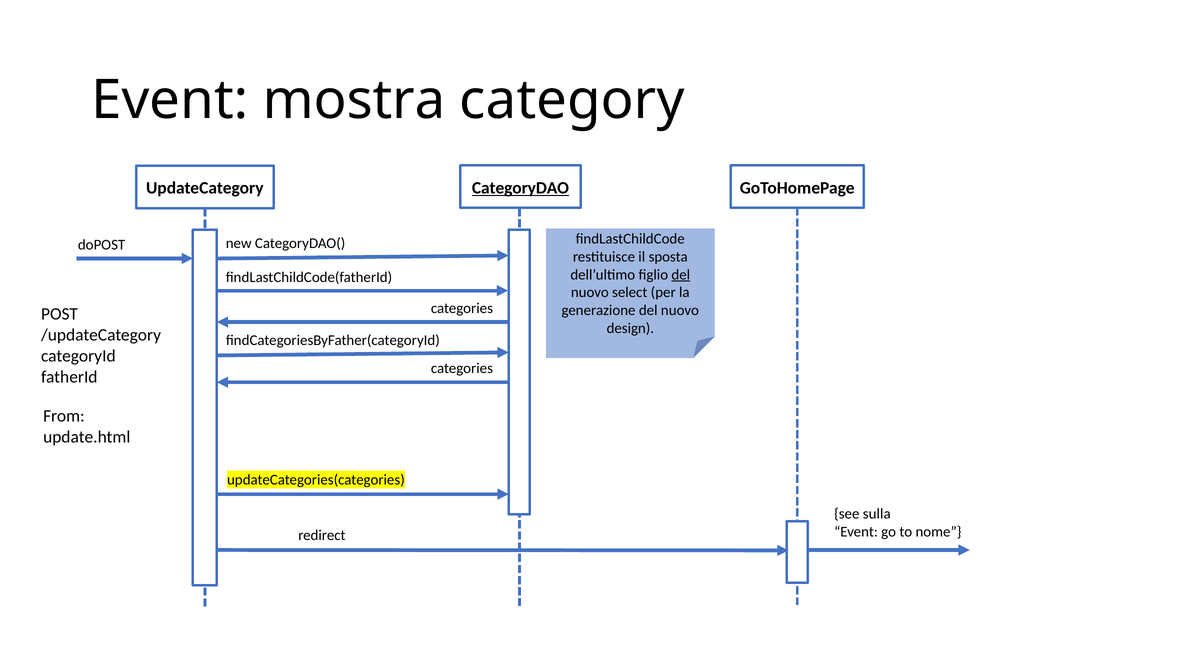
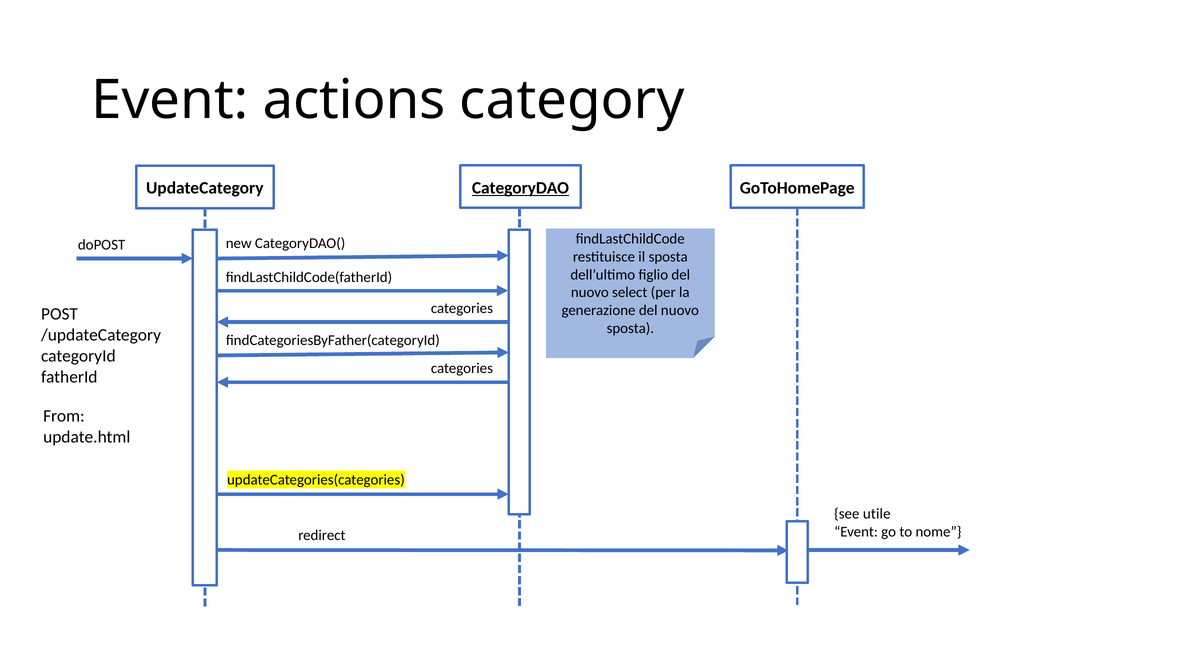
mostra: mostra -> actions
del at (681, 275) underline: present -> none
design at (630, 328): design -> sposta
sulla: sulla -> utile
